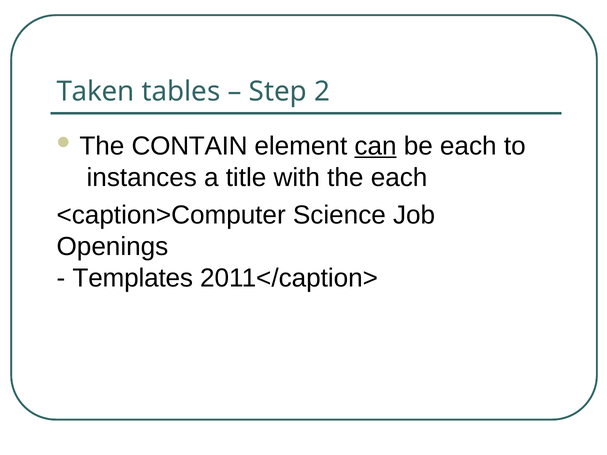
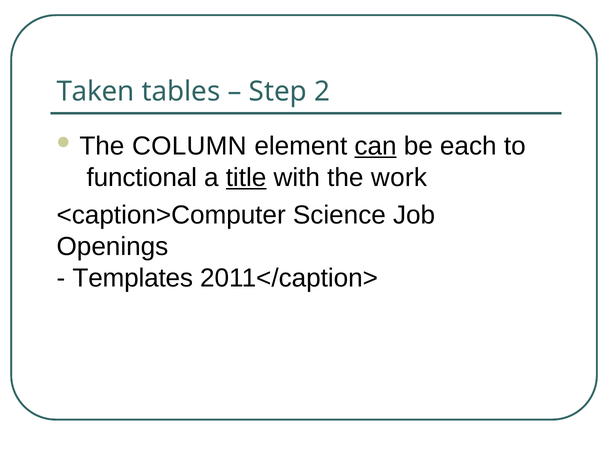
CONTAIN: CONTAIN -> COLUMN
instances: instances -> functional
title underline: none -> present
the each: each -> work
